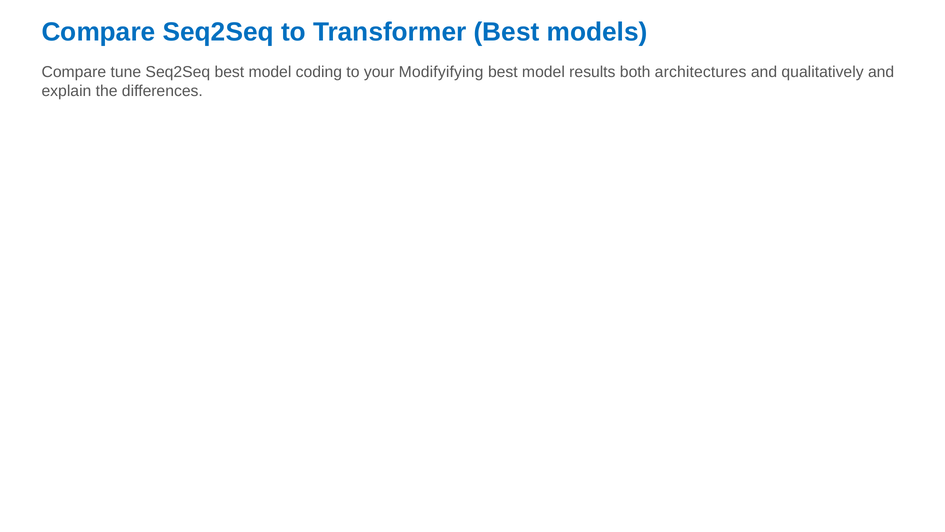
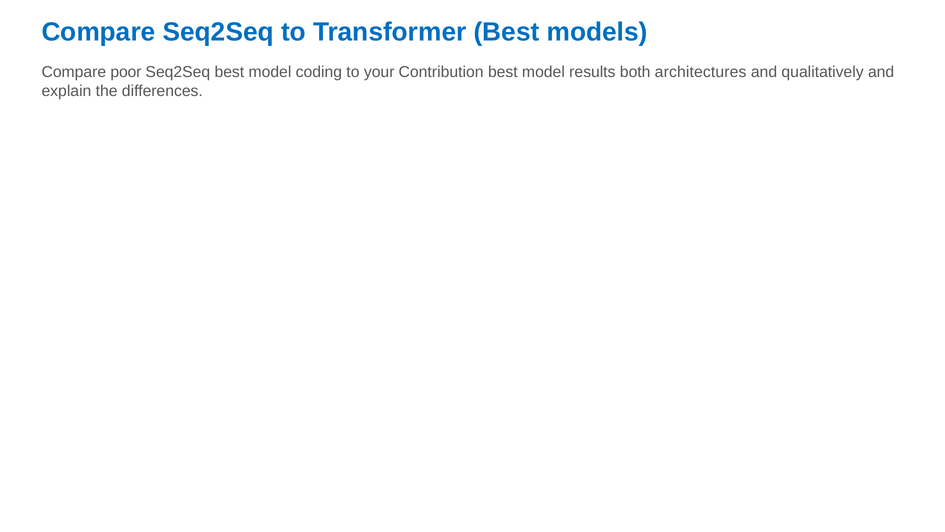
tune: tune -> poor
Modifyifying: Modifyifying -> Contribution
